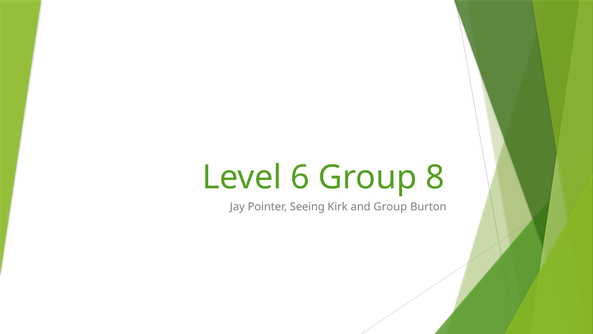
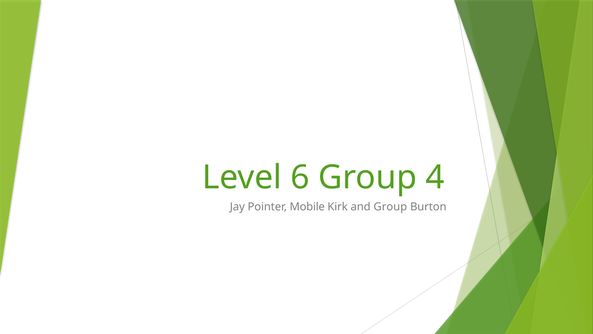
8: 8 -> 4
Seeing: Seeing -> Mobile
